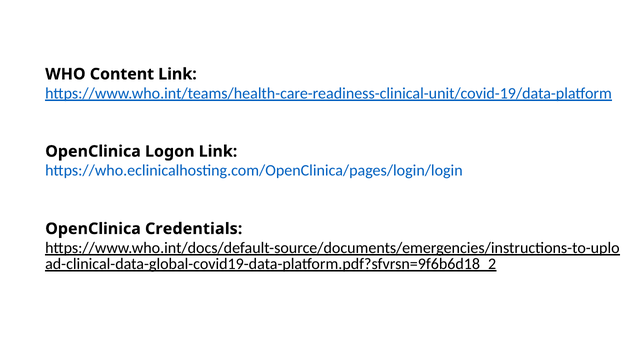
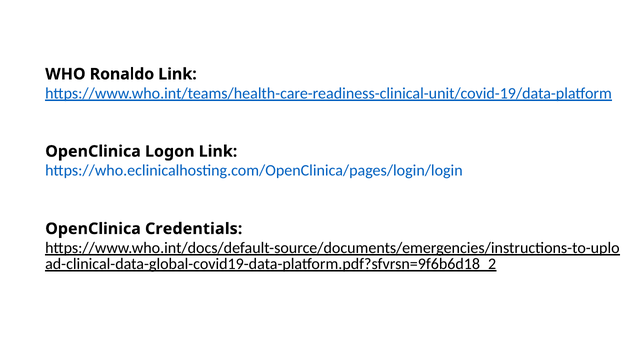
Content: Content -> Ronaldo
